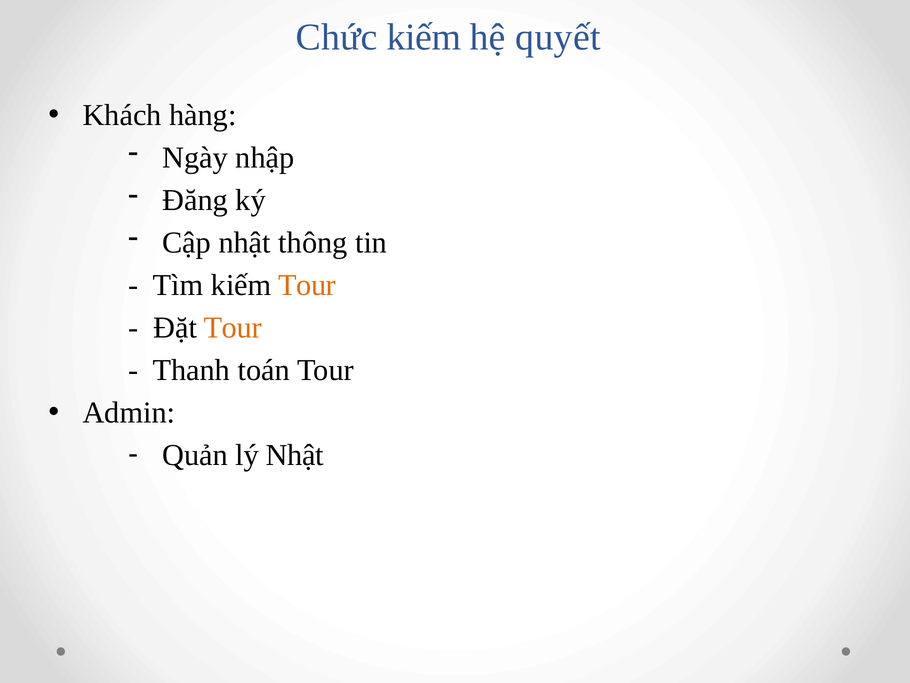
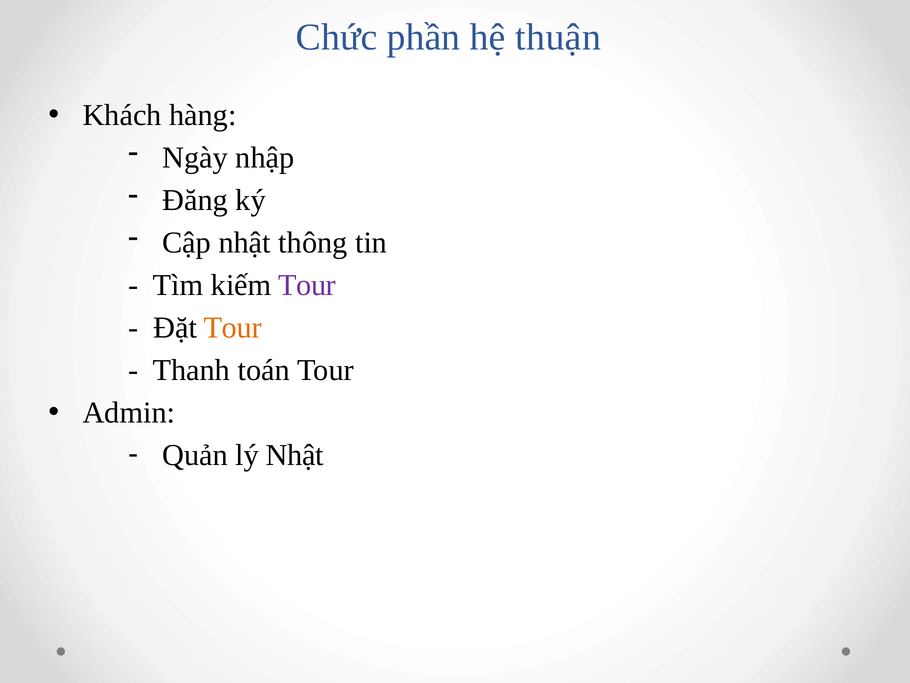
Chức kiếm: kiếm -> phần
quyết: quyết -> thuận
Tour at (307, 285) colour: orange -> purple
